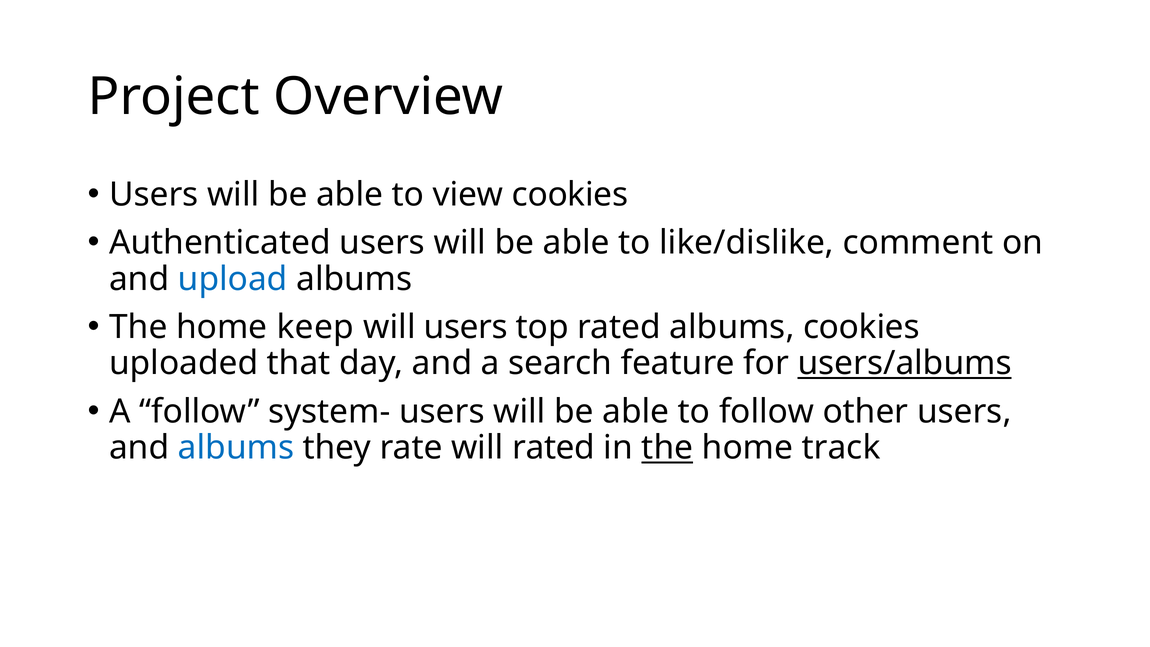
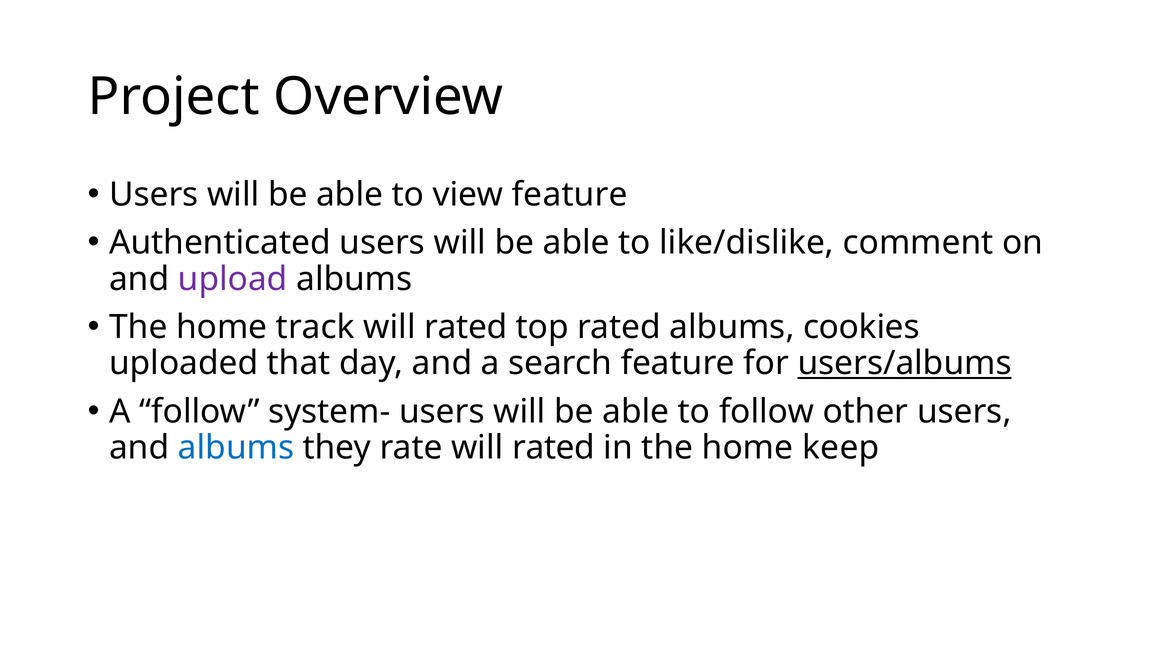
view cookies: cookies -> feature
upload colour: blue -> purple
keep: keep -> track
users at (466, 327): users -> rated
the at (667, 448) underline: present -> none
track: track -> keep
